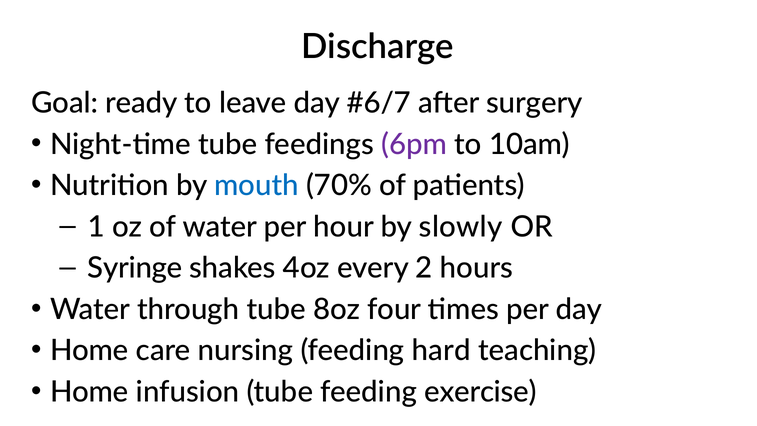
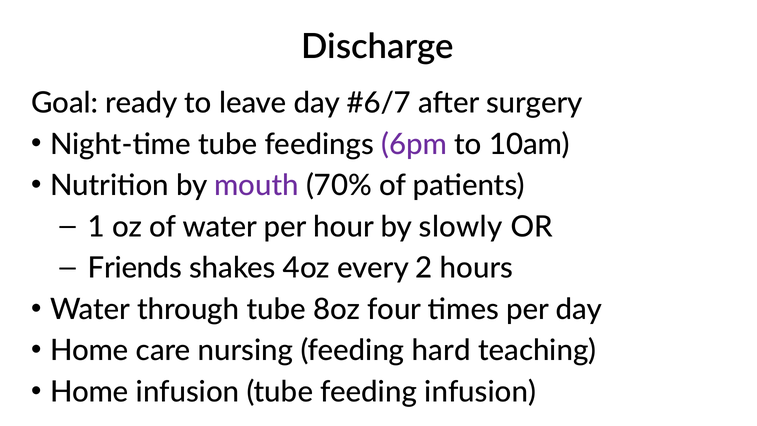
mouth colour: blue -> purple
Syringe: Syringe -> Friends
feeding exercise: exercise -> infusion
